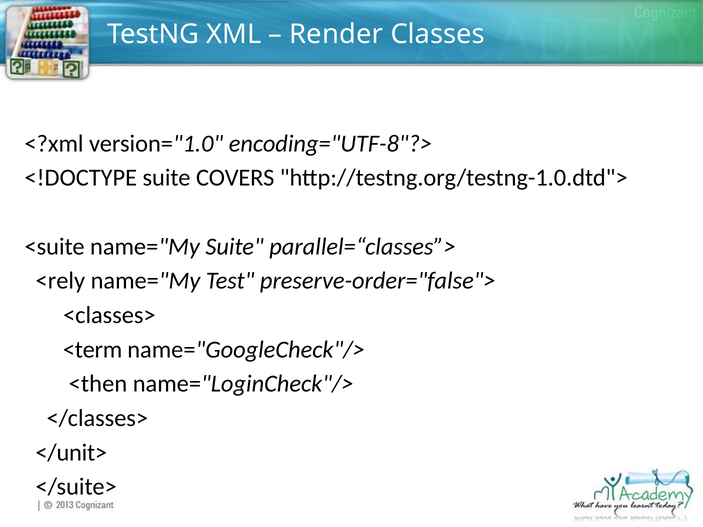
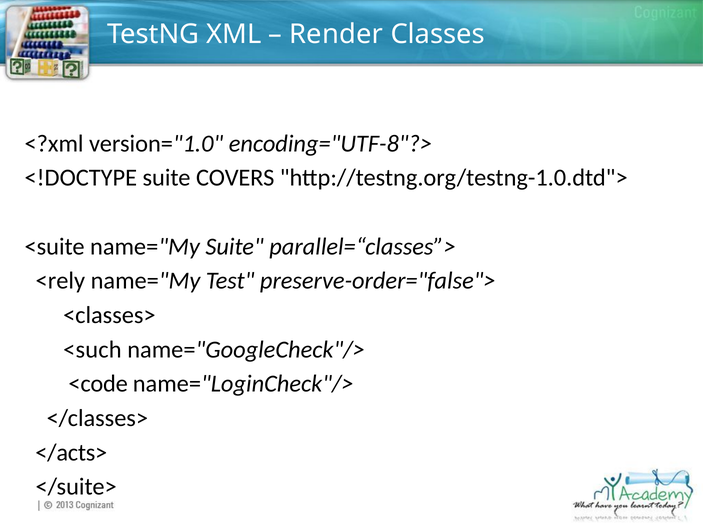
<term: <term -> <such
<then: <then -> <code
</unit>: </unit> -> </acts>
